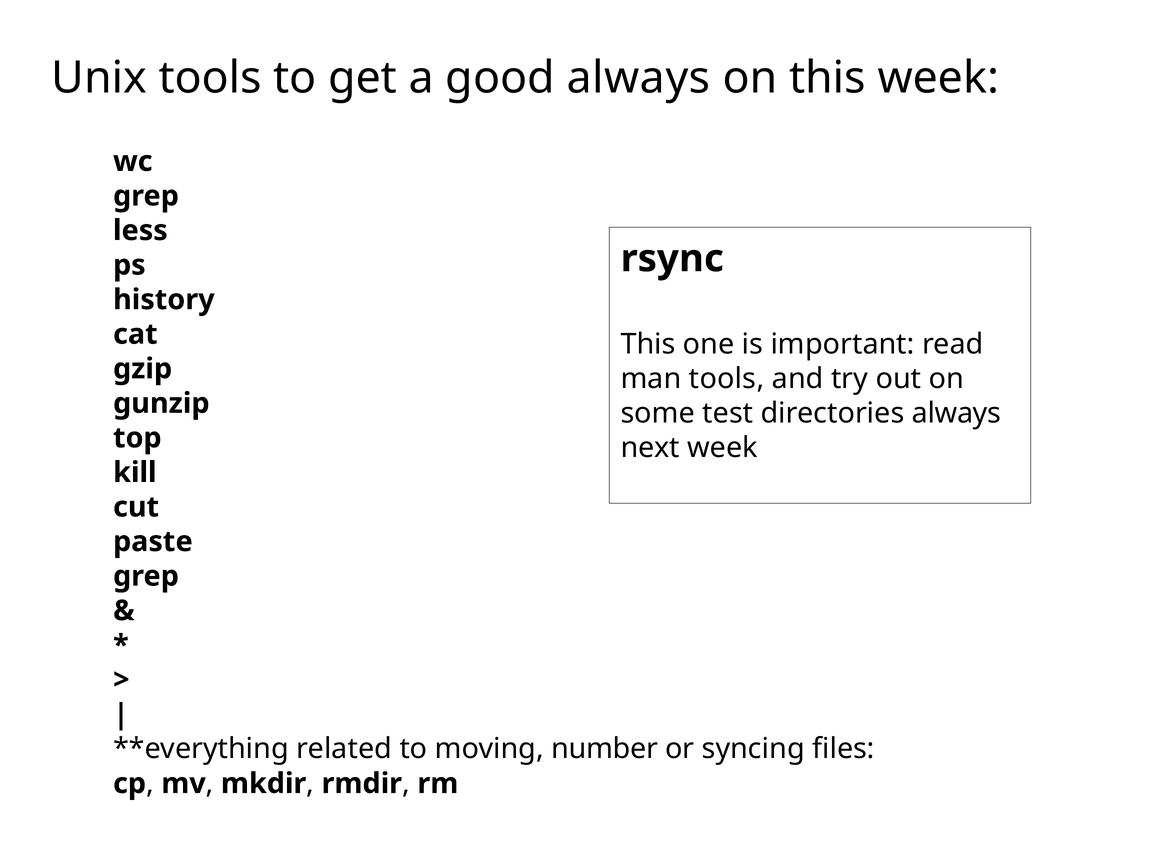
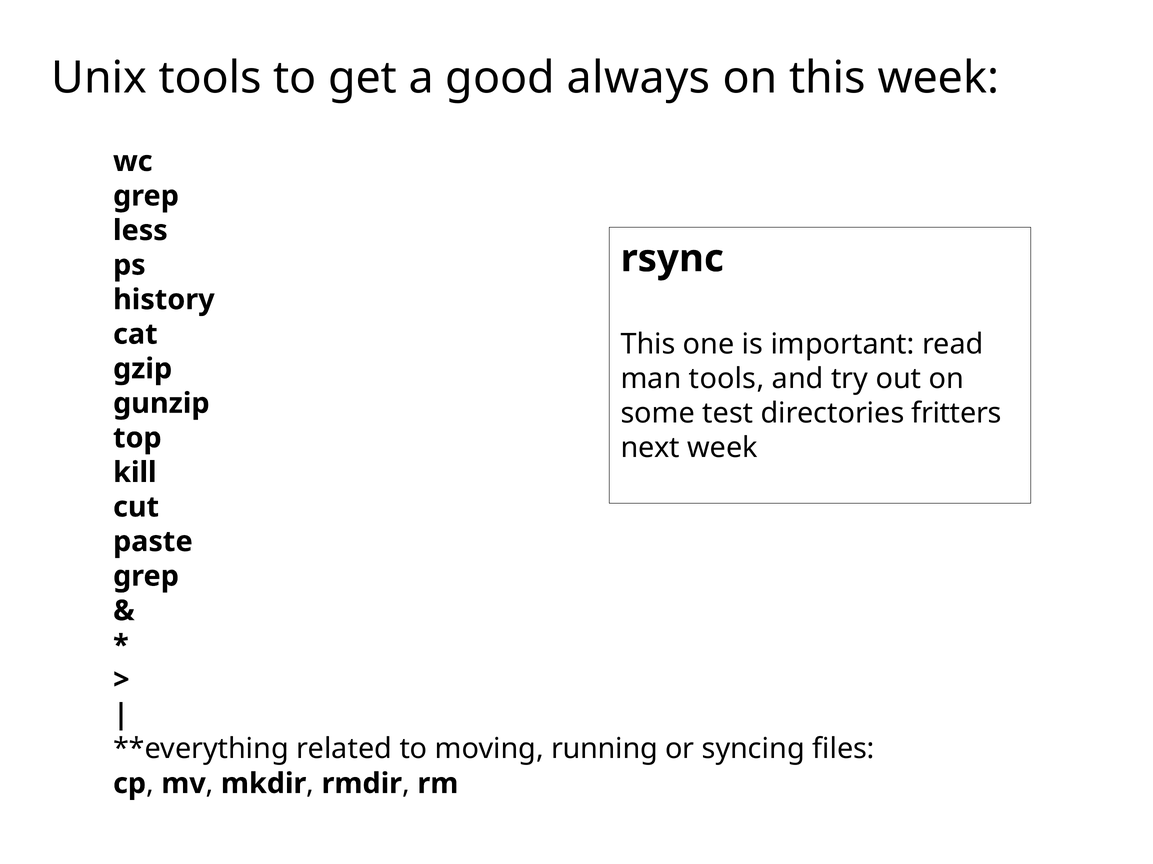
directories always: always -> fritters
number: number -> running
